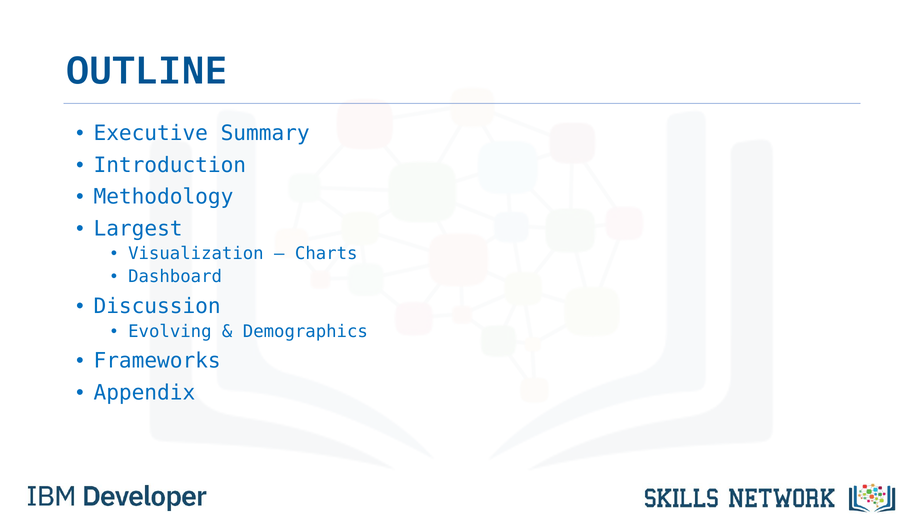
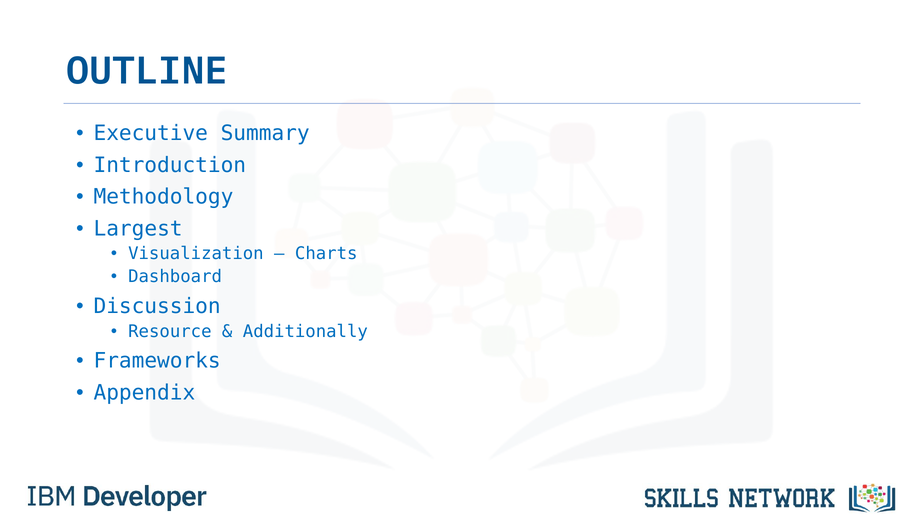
Evolving: Evolving -> Resource
Demographics: Demographics -> Additionally
